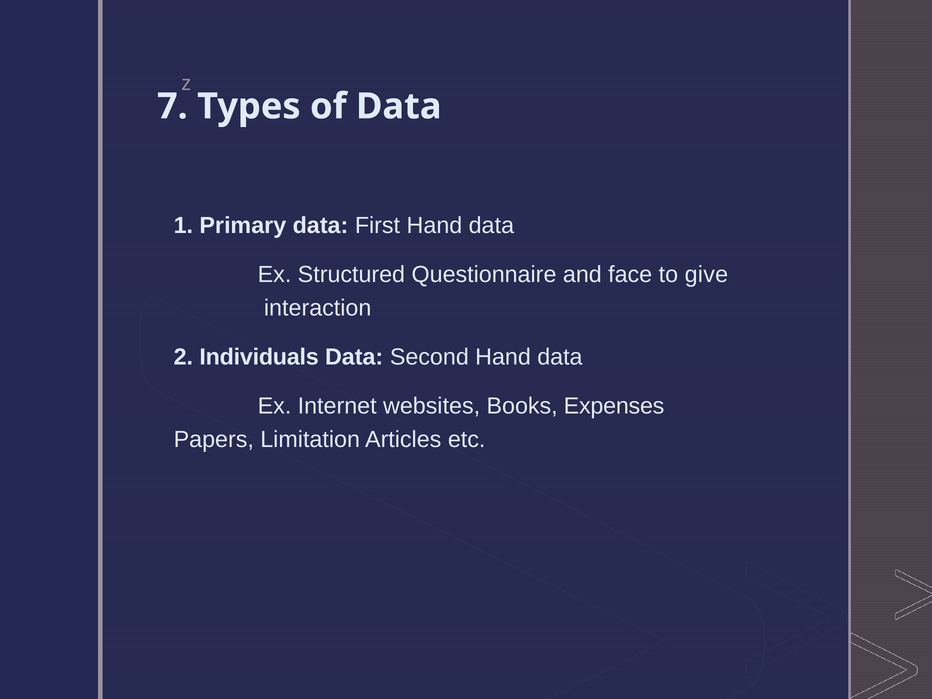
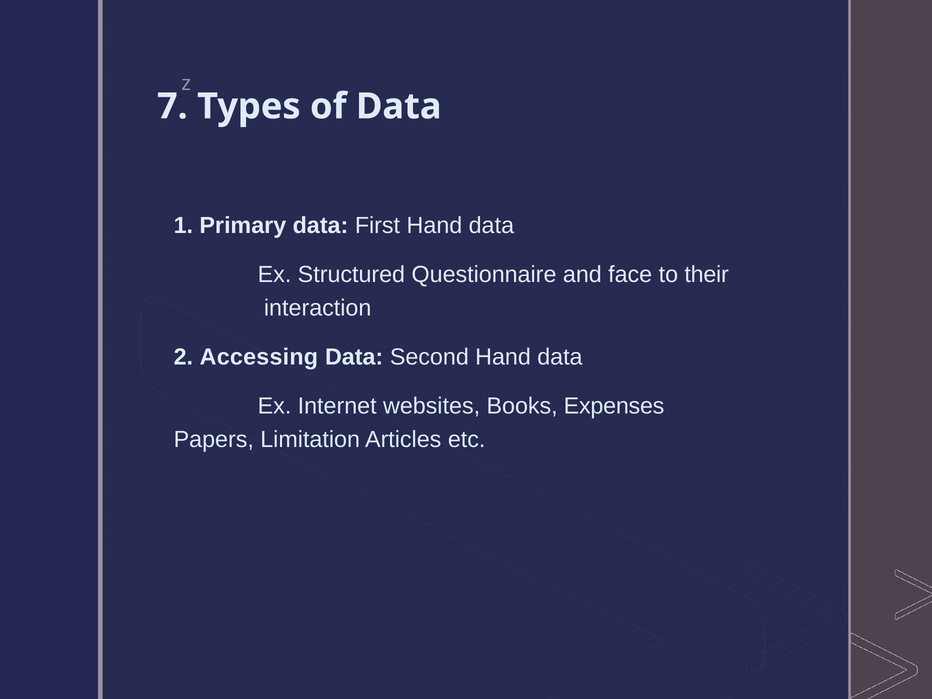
give: give -> their
Individuals: Individuals -> Accessing
